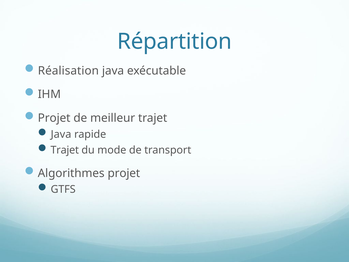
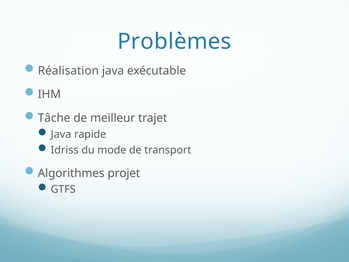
Répartition: Répartition -> Problèmes
Projet at (54, 118): Projet -> Tâche
Trajet at (65, 150): Trajet -> Idriss
